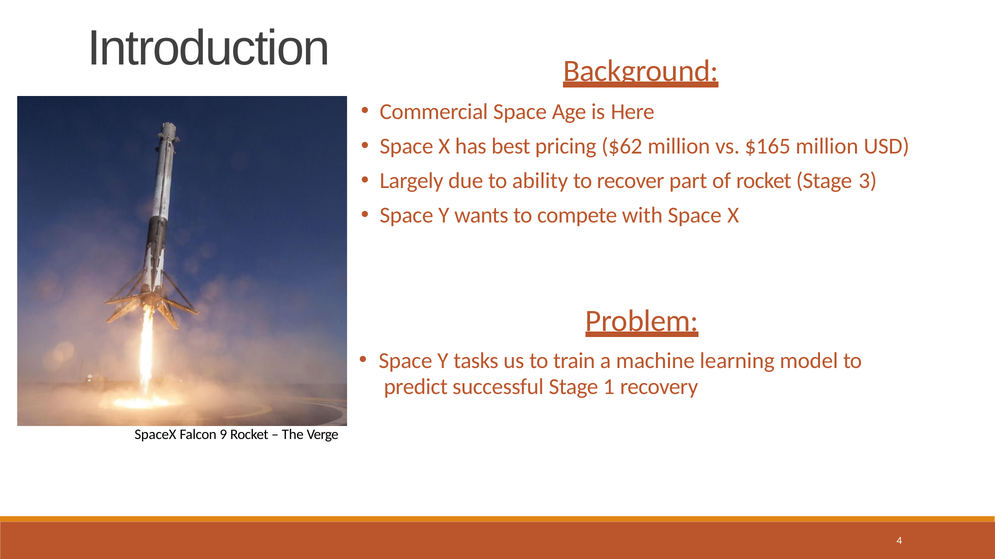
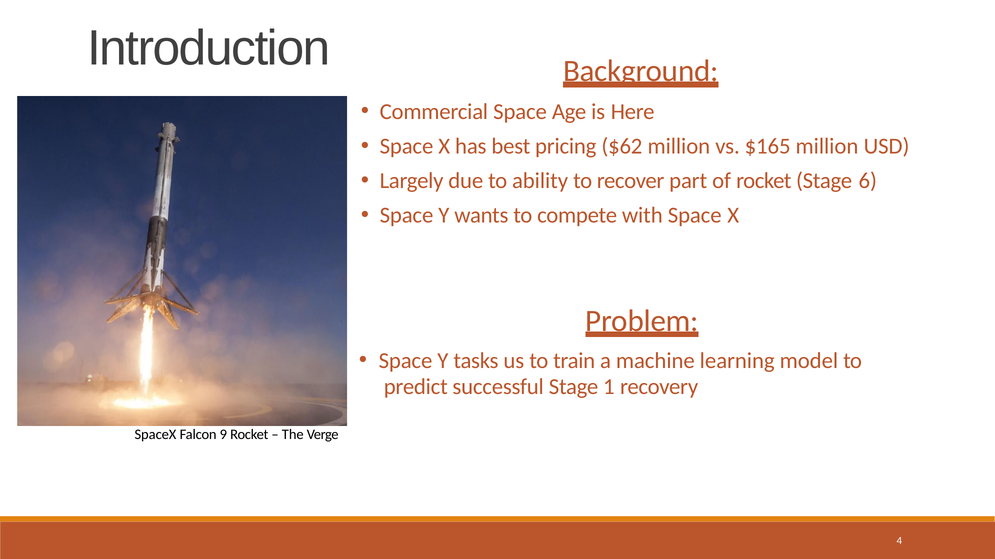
3: 3 -> 6
